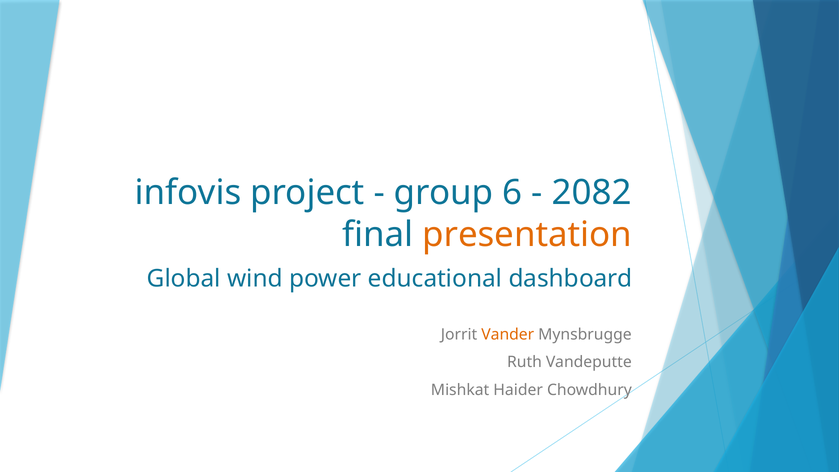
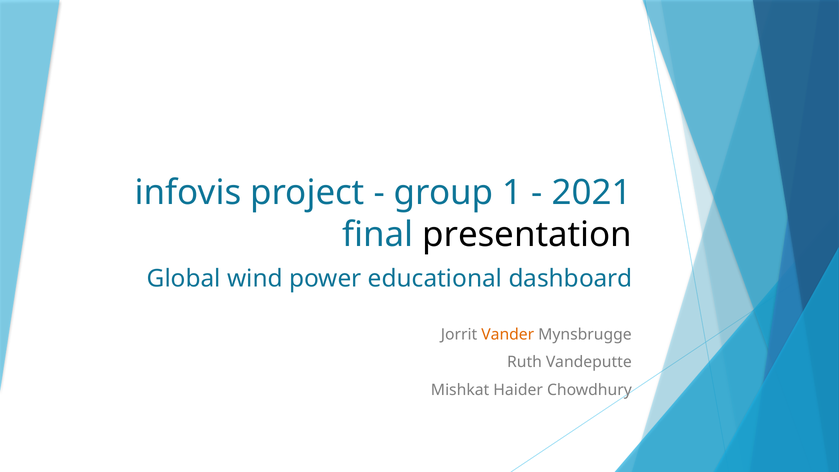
6: 6 -> 1
2082: 2082 -> 2021
presentation colour: orange -> black
